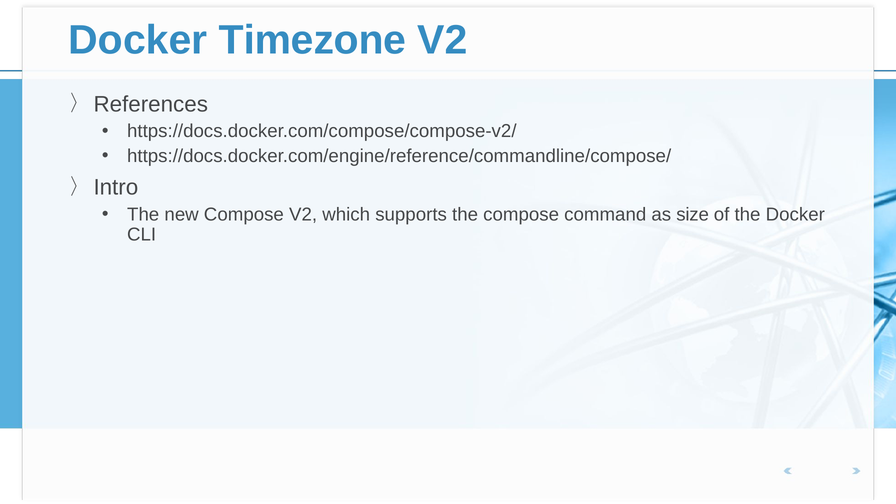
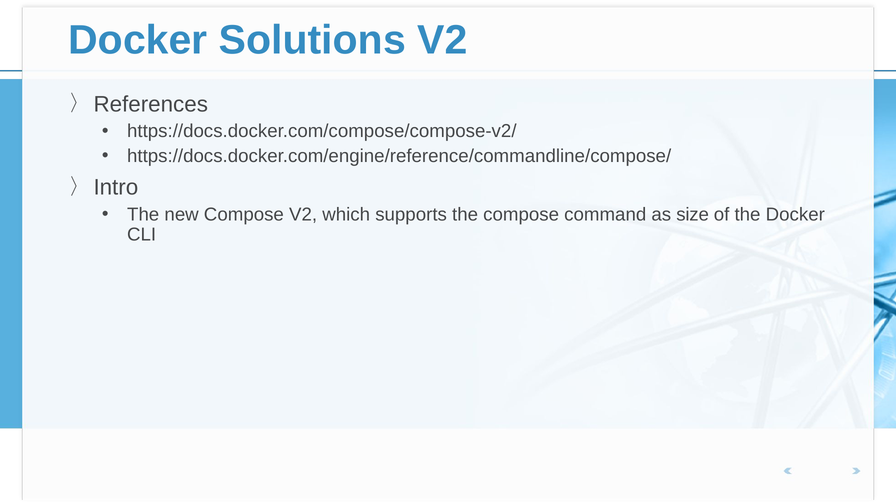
Timezone: Timezone -> Solutions
